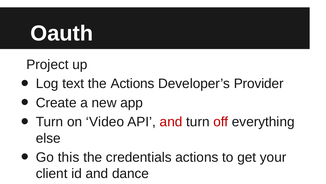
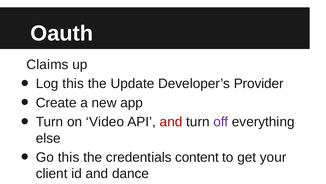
Project: Project -> Claims
Log text: text -> this
the Actions: Actions -> Update
off colour: red -> purple
credentials actions: actions -> content
